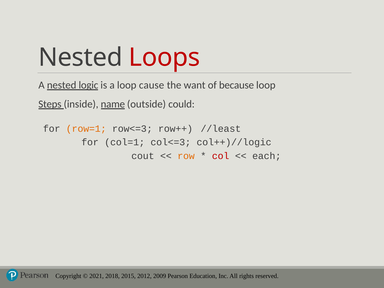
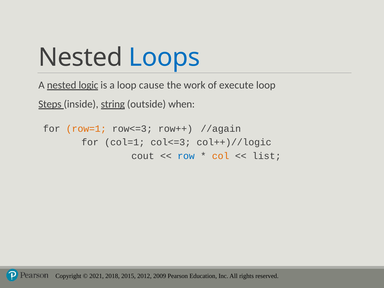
Loops colour: red -> blue
want: want -> work
because: because -> execute
name: name -> string
could: could -> when
//least: //least -> //again
row colour: orange -> blue
col colour: red -> orange
each: each -> list
